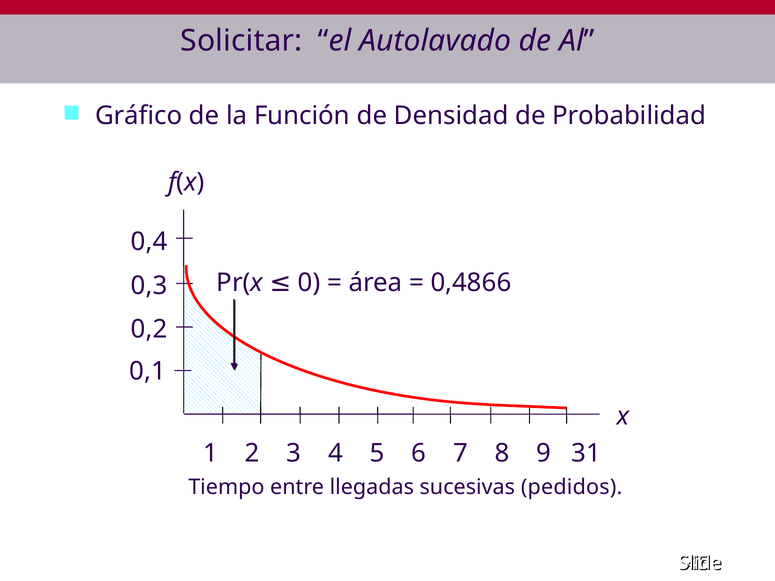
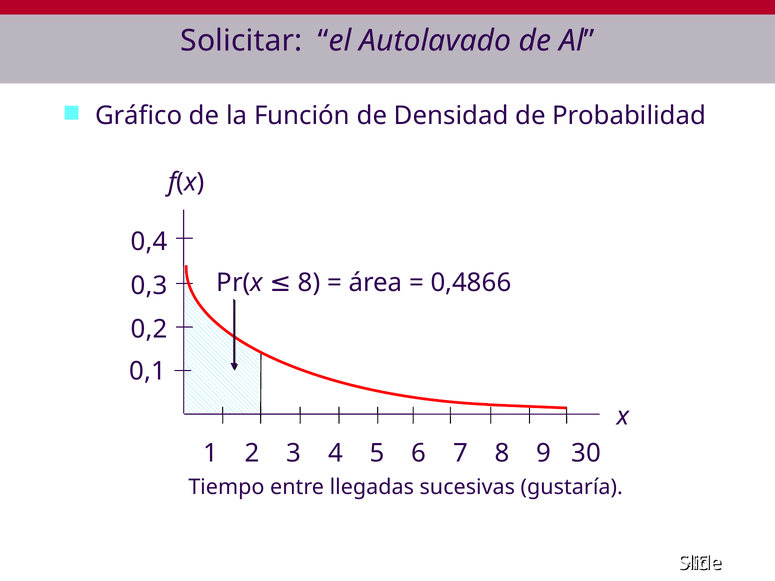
Pr(x 0: 0 -> 8
31: 31 -> 30
pedidos: pedidos -> gustaría
